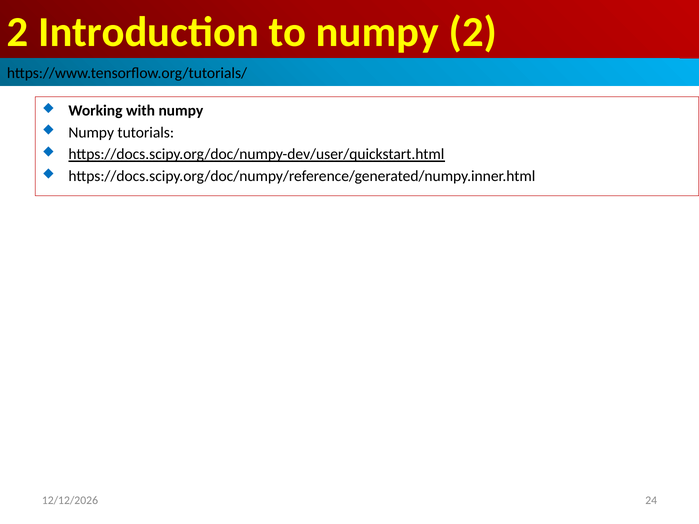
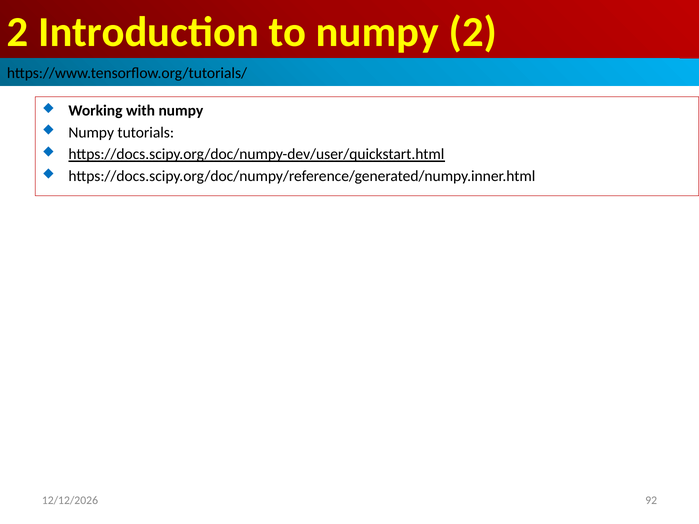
24: 24 -> 92
